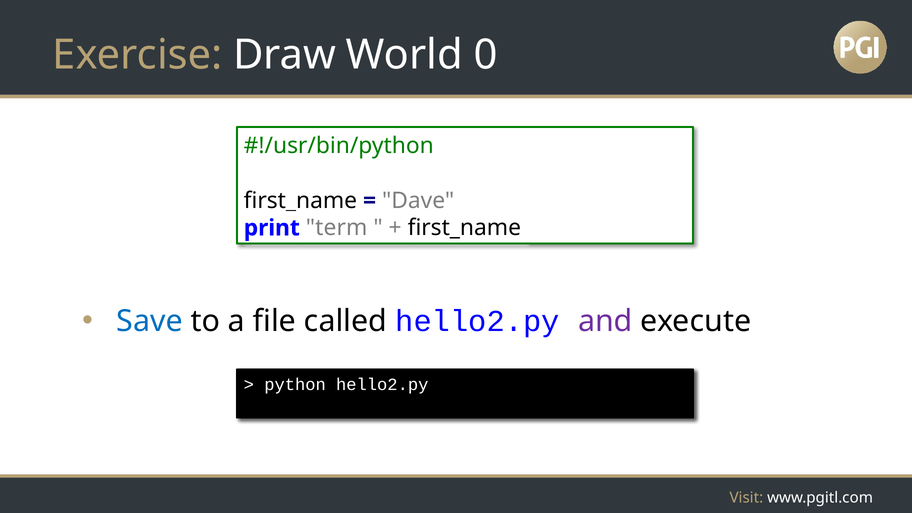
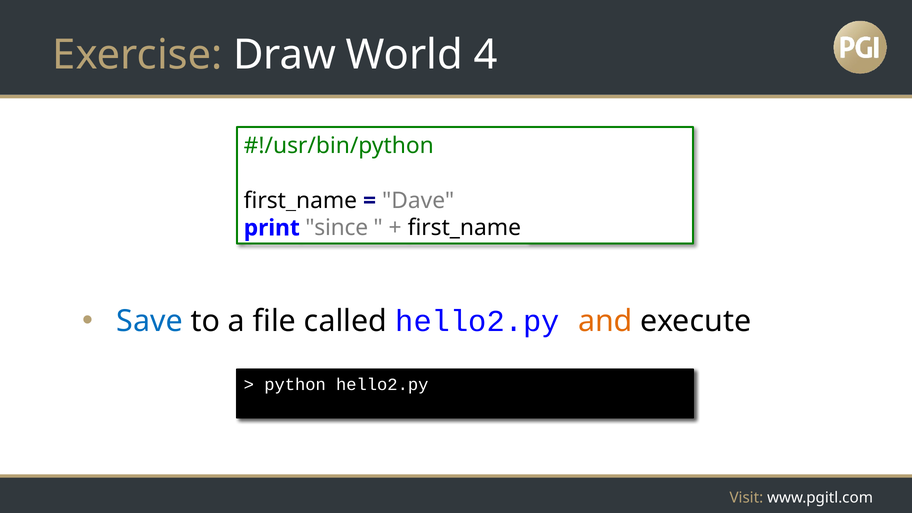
0: 0 -> 4
term: term -> since
and colour: purple -> orange
